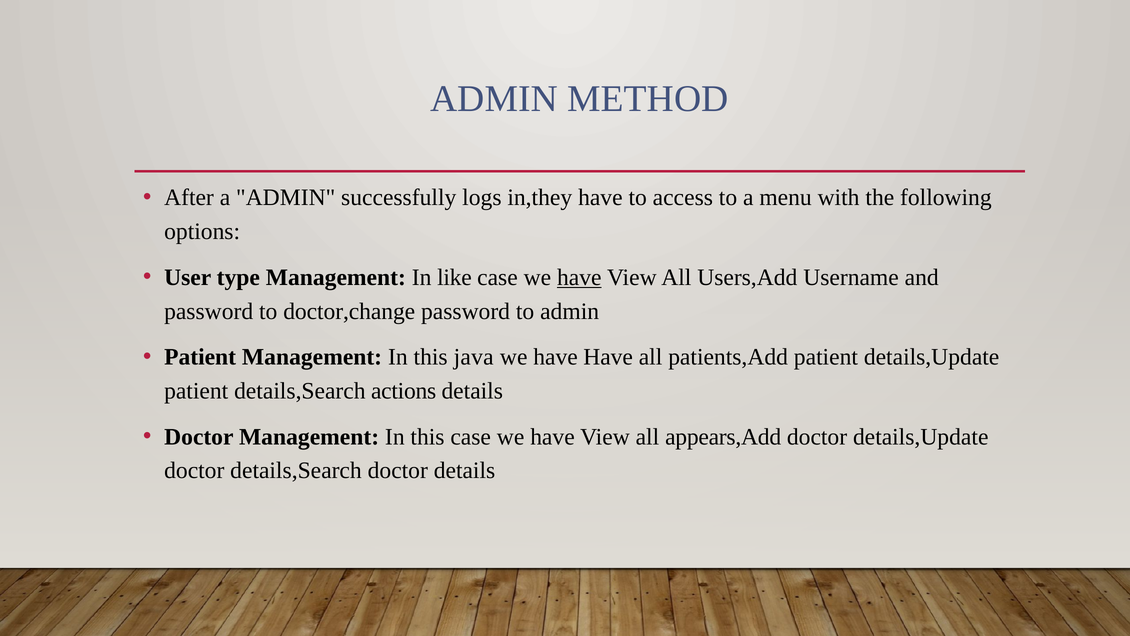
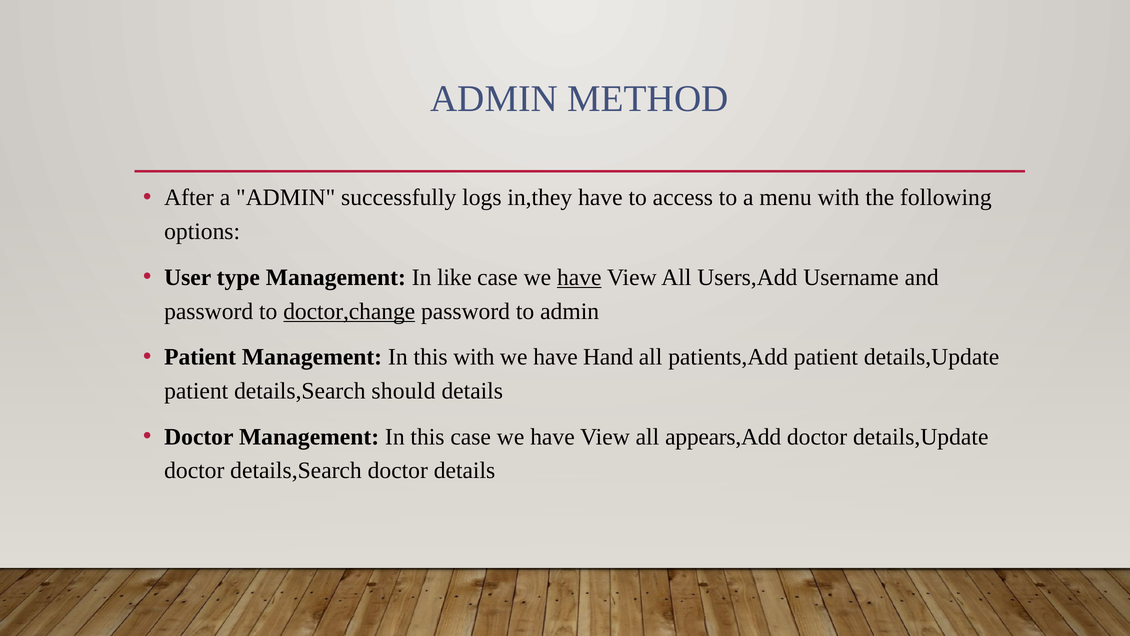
doctor,change underline: none -> present
this java: java -> with
have Have: Have -> Hand
actions: actions -> should
